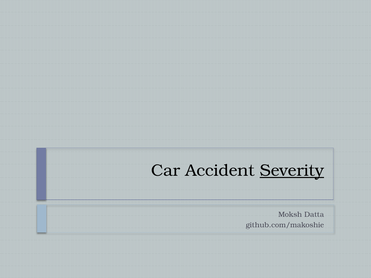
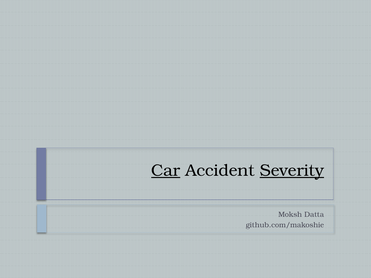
Car underline: none -> present
